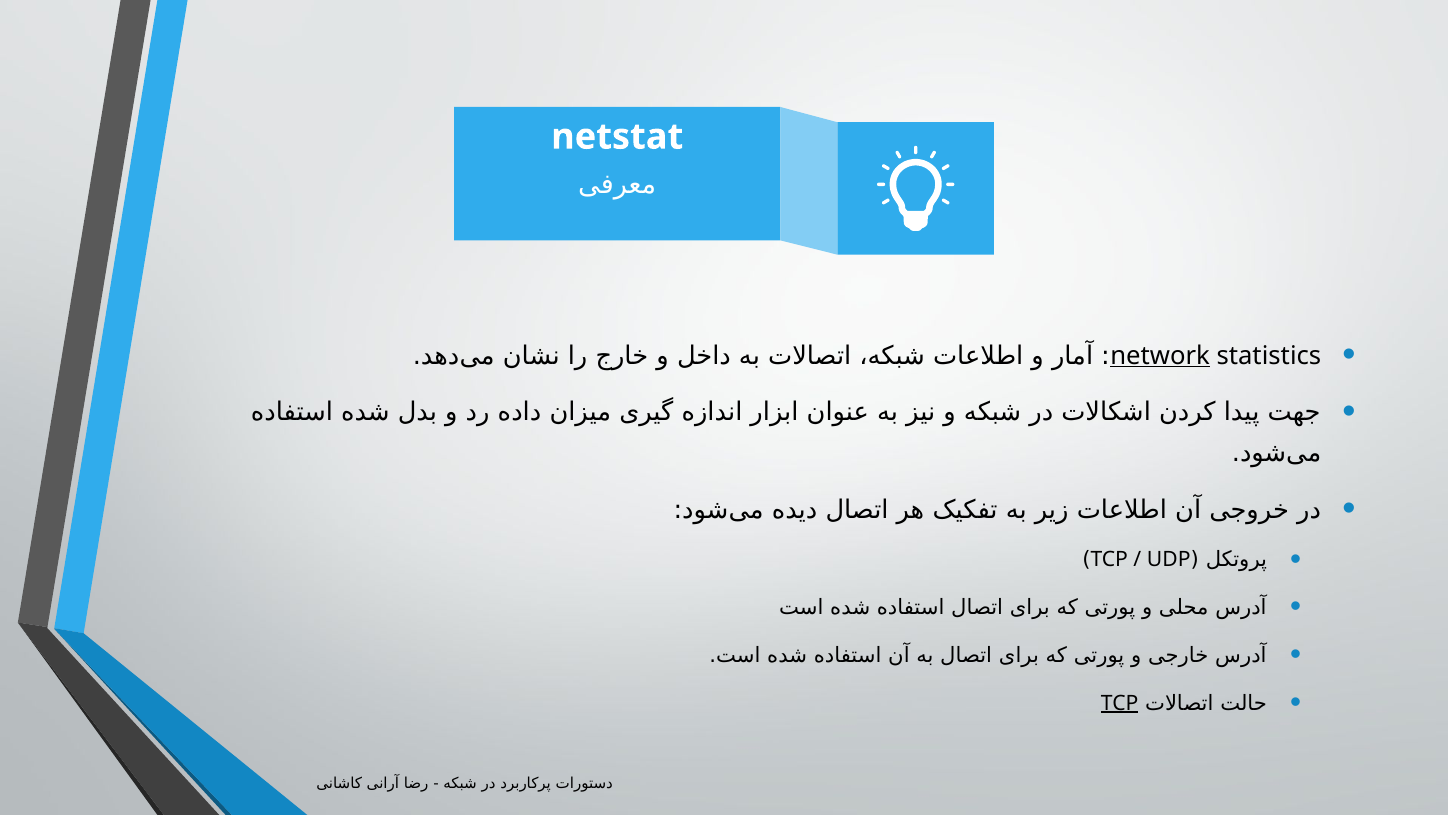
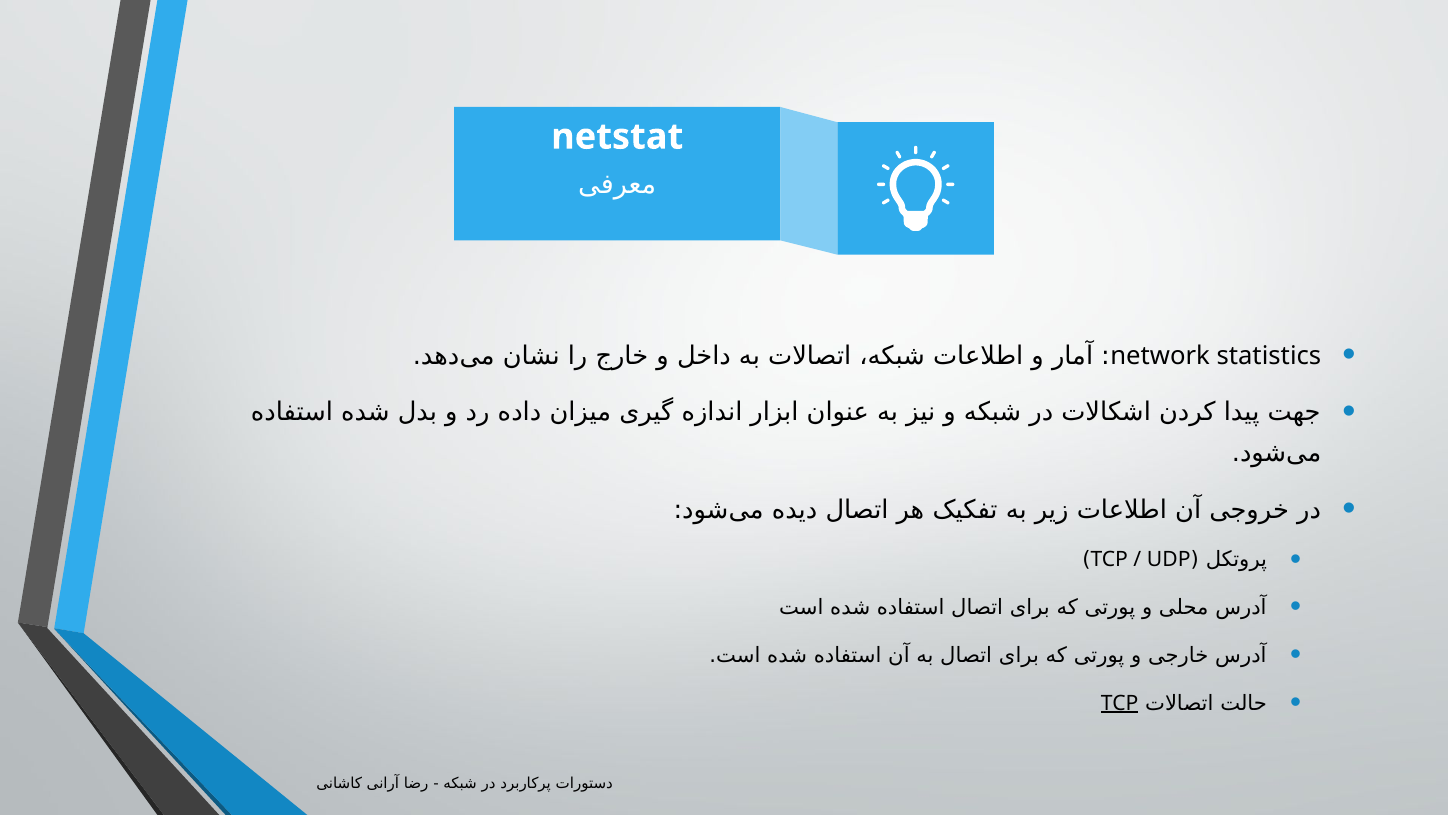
network underline: present -> none
